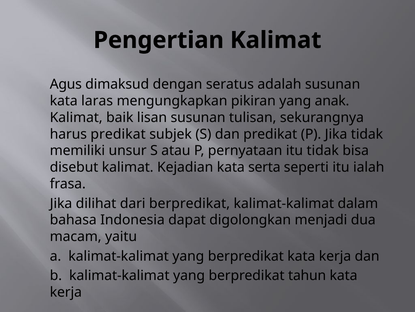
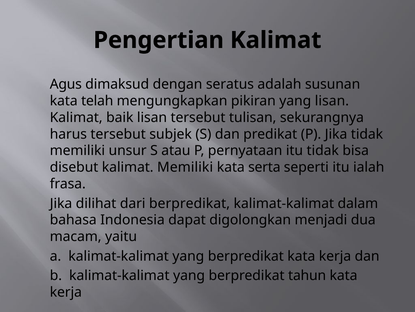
laras: laras -> telah
yang anak: anak -> lisan
lisan susunan: susunan -> tersebut
harus predikat: predikat -> tersebut
kalimat Kejadian: Kejadian -> Memiliki
